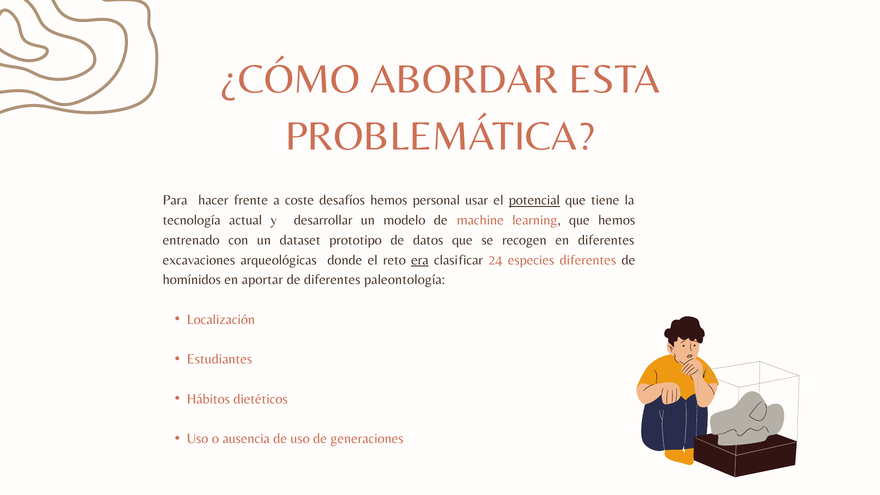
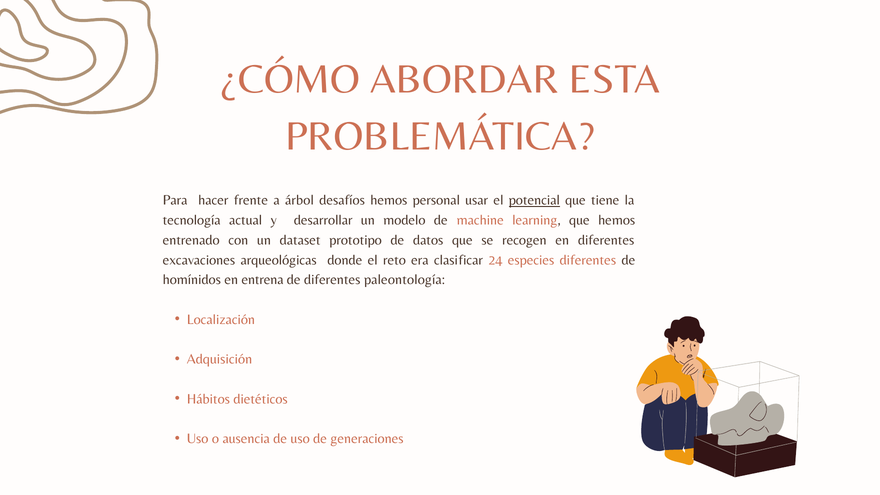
coste: coste -> árbol
era underline: present -> none
aportar: aportar -> entrena
Estudiantes: Estudiantes -> Adquisición
